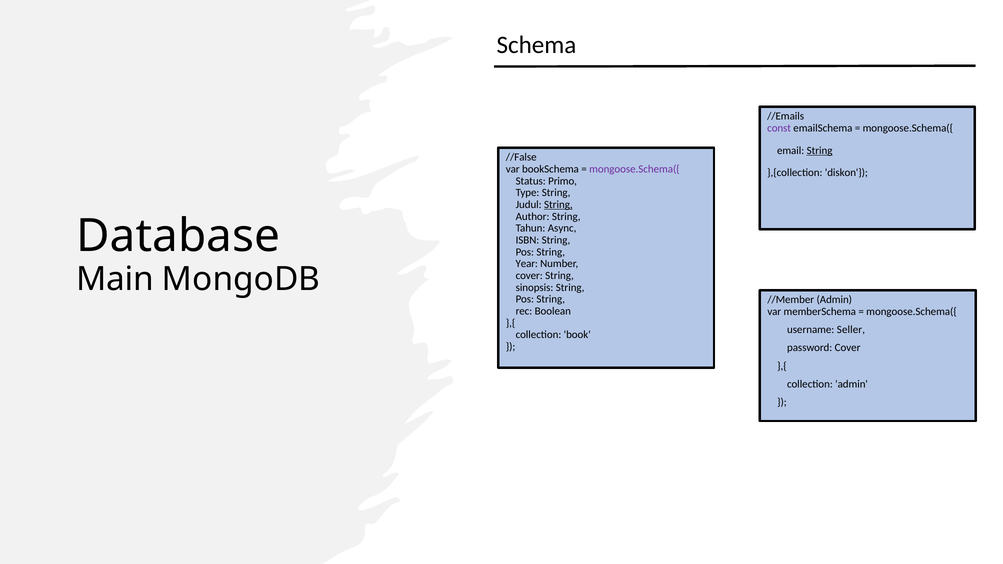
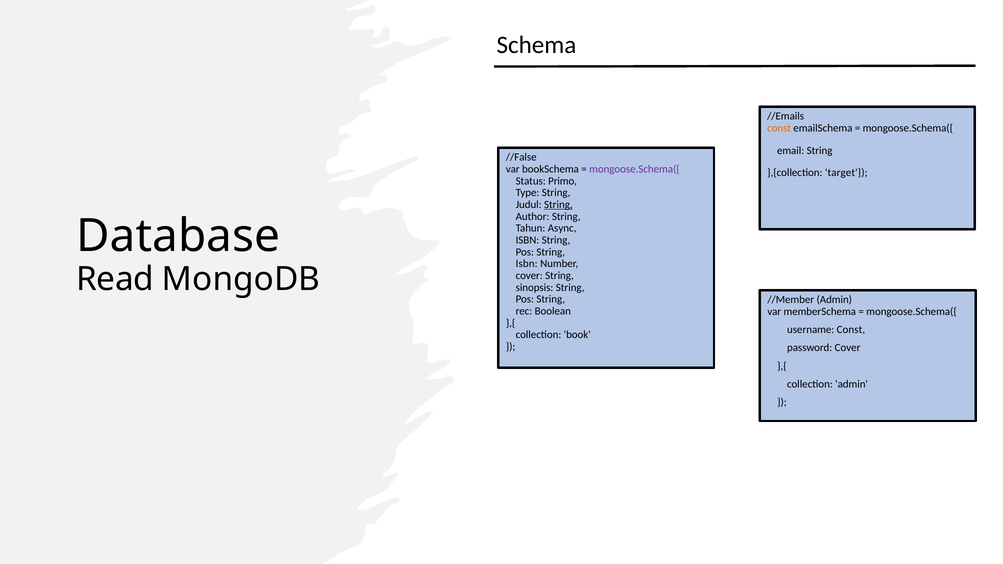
const at (779, 128) colour: purple -> orange
String at (820, 150) underline: present -> none
diskon: diskon -> target
Year at (527, 264): Year -> Isbn
Main: Main -> Read
username Seller: Seller -> Const
